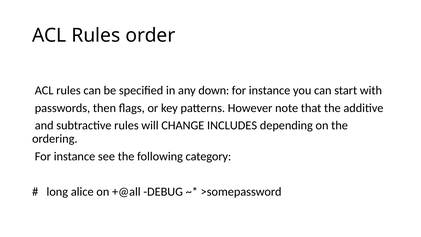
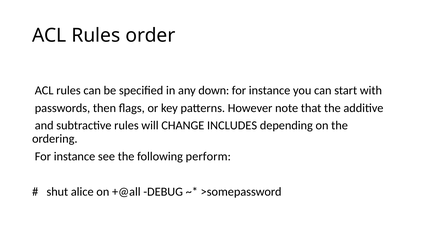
category: category -> perform
long: long -> shut
